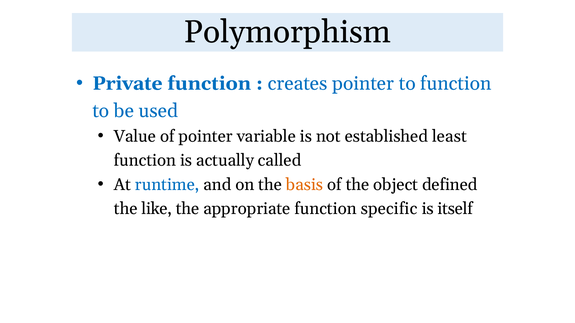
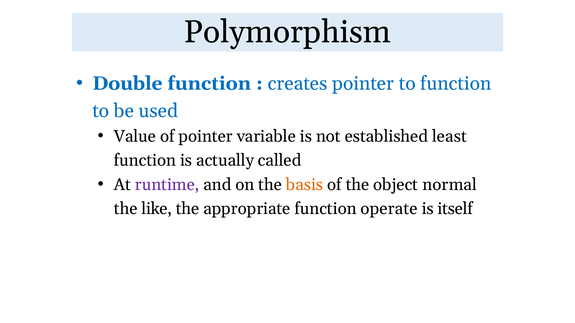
Private: Private -> Double
runtime colour: blue -> purple
defined: defined -> normal
specific: specific -> operate
